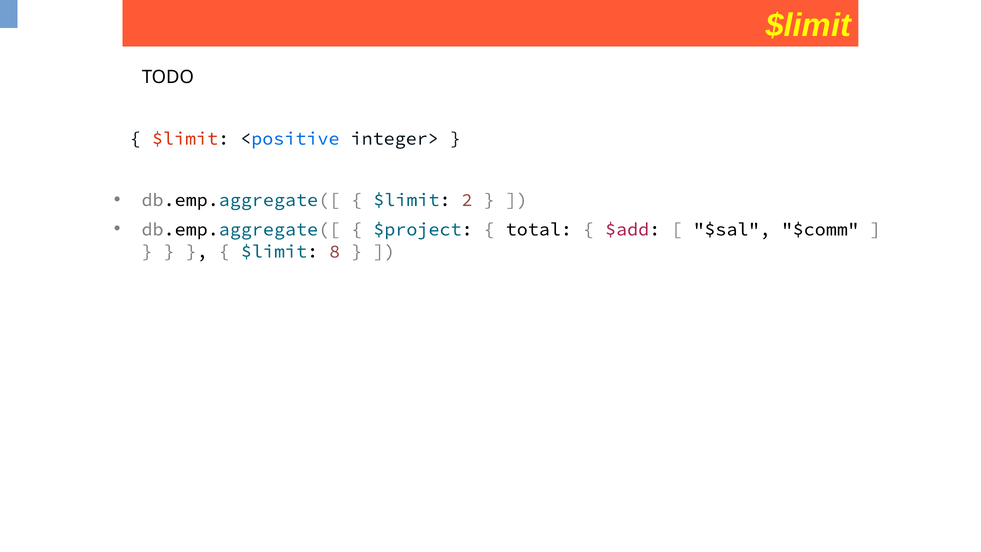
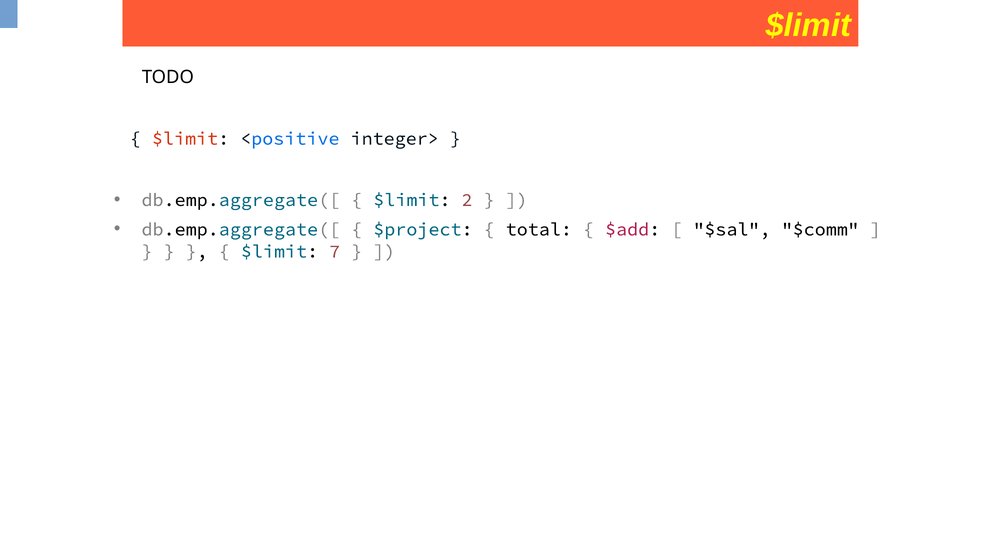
8: 8 -> 7
